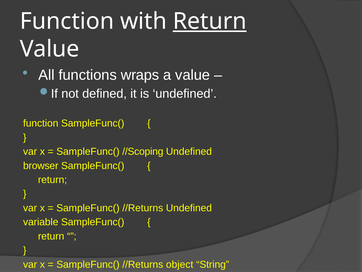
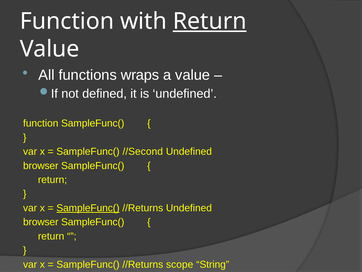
//Scoping: //Scoping -> //Second
SampleFunc( at (88, 208) underline: none -> present
variable at (41, 222): variable -> browser
object: object -> scope
